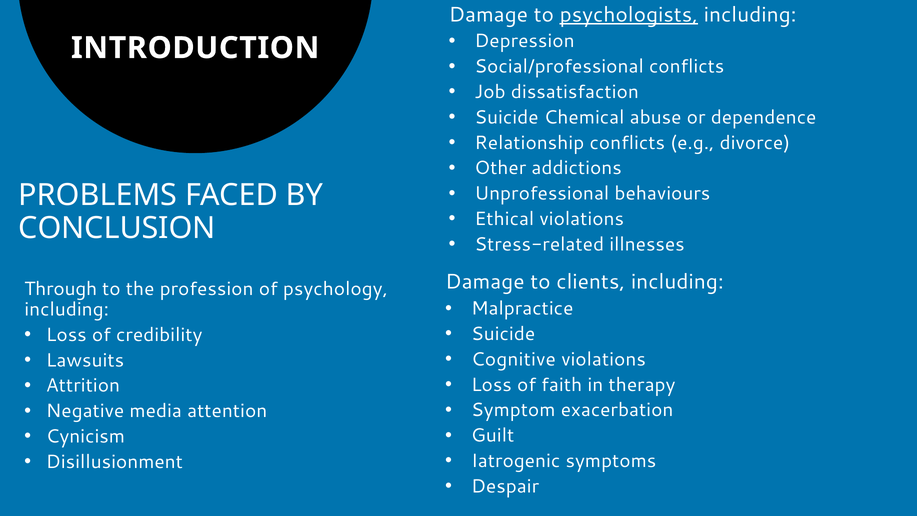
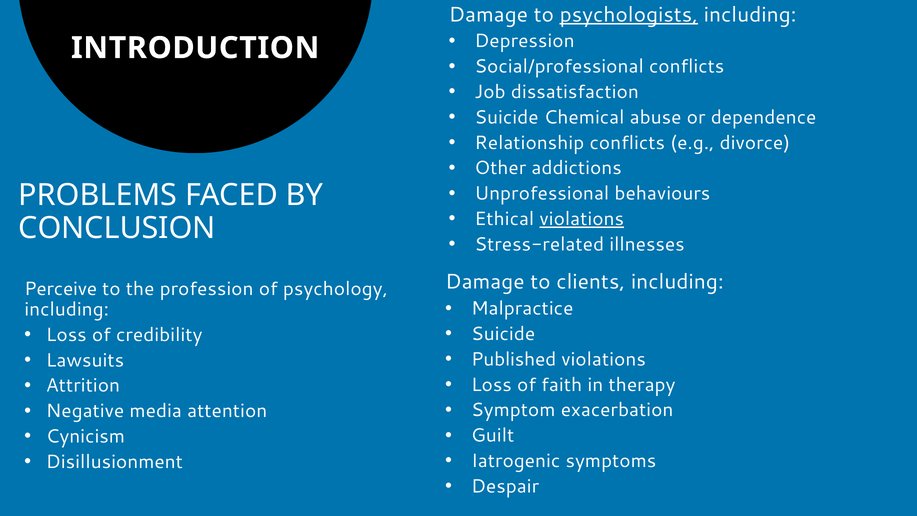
violations at (582, 219) underline: none -> present
Through: Through -> Perceive
Cognitive: Cognitive -> Published
